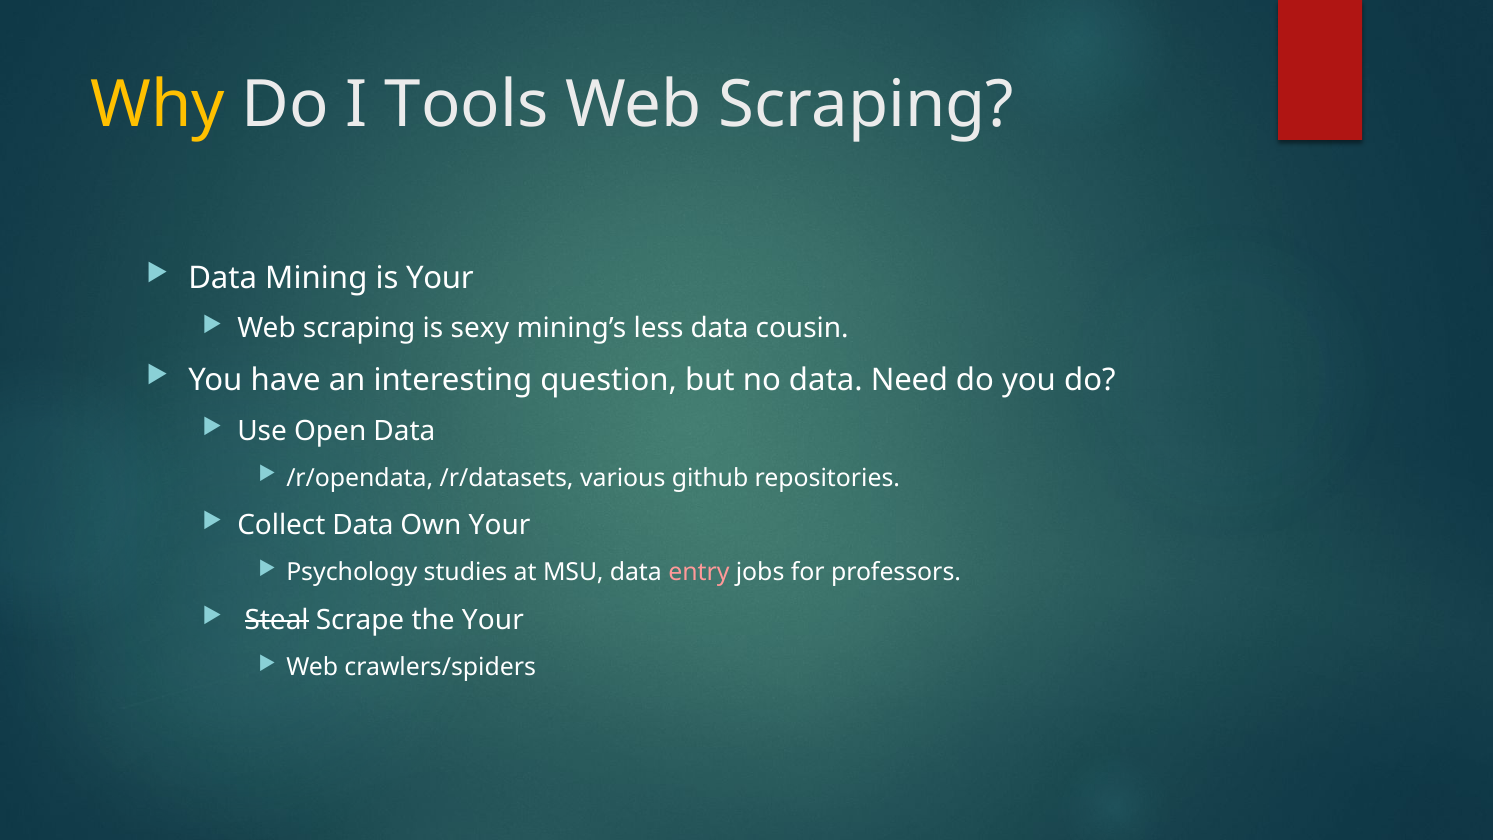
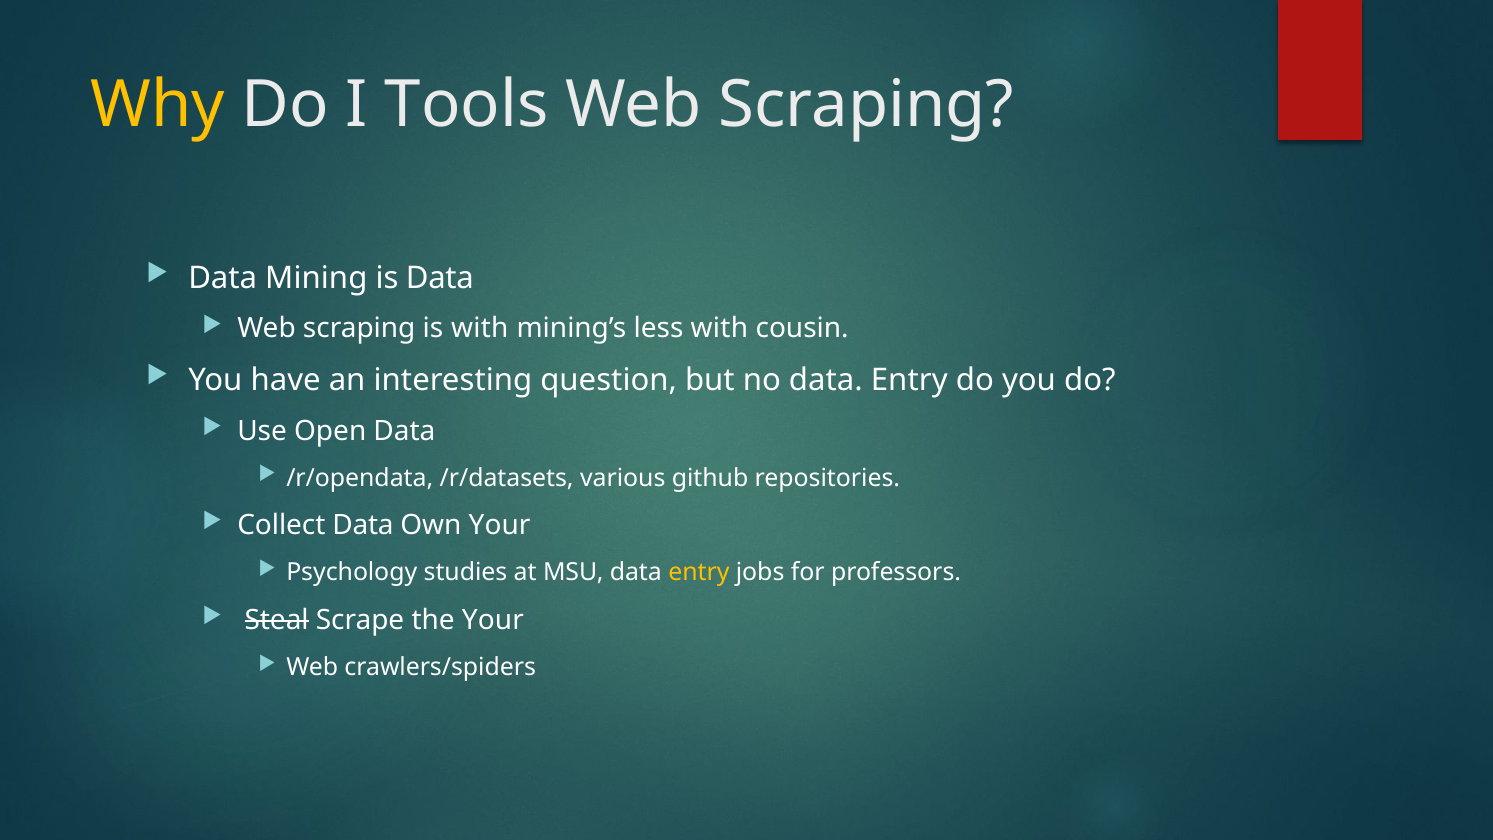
is Your: Your -> Data
is sexy: sexy -> with
less data: data -> with
no data Need: Need -> Entry
entry at (699, 572) colour: pink -> yellow
